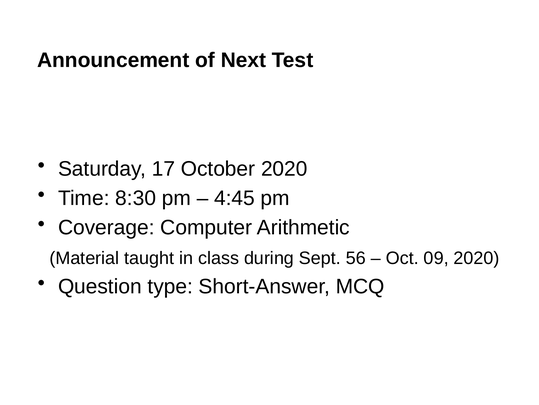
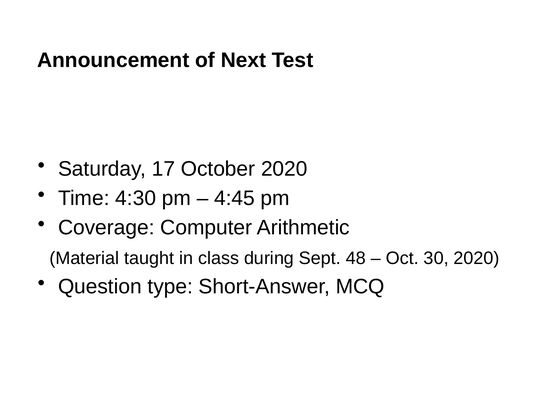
8:30: 8:30 -> 4:30
56: 56 -> 48
09: 09 -> 30
